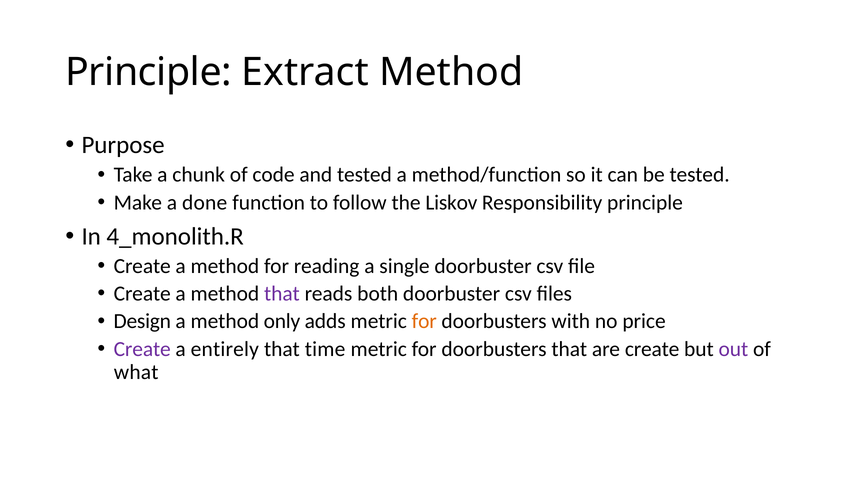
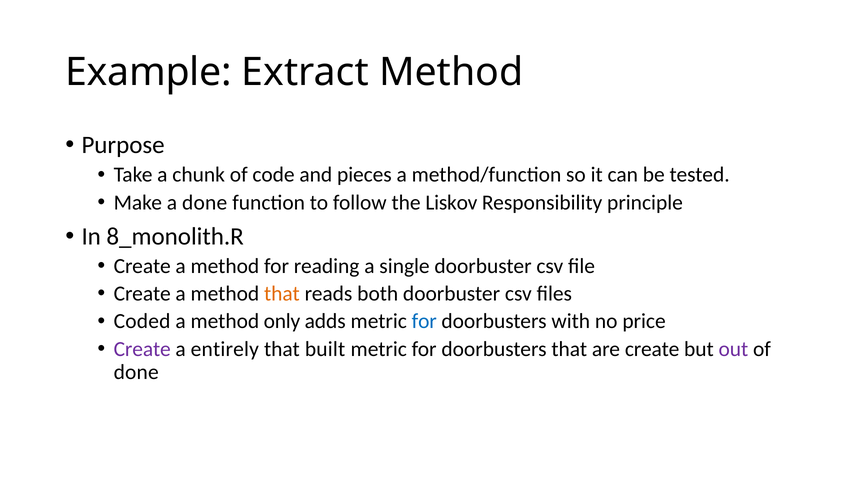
Principle at (149, 72): Principle -> Example
and tested: tested -> pieces
4_monolith.R: 4_monolith.R -> 8_monolith.R
that at (282, 293) colour: purple -> orange
Design: Design -> Coded
for at (424, 321) colour: orange -> blue
time: time -> built
what at (136, 372): what -> done
